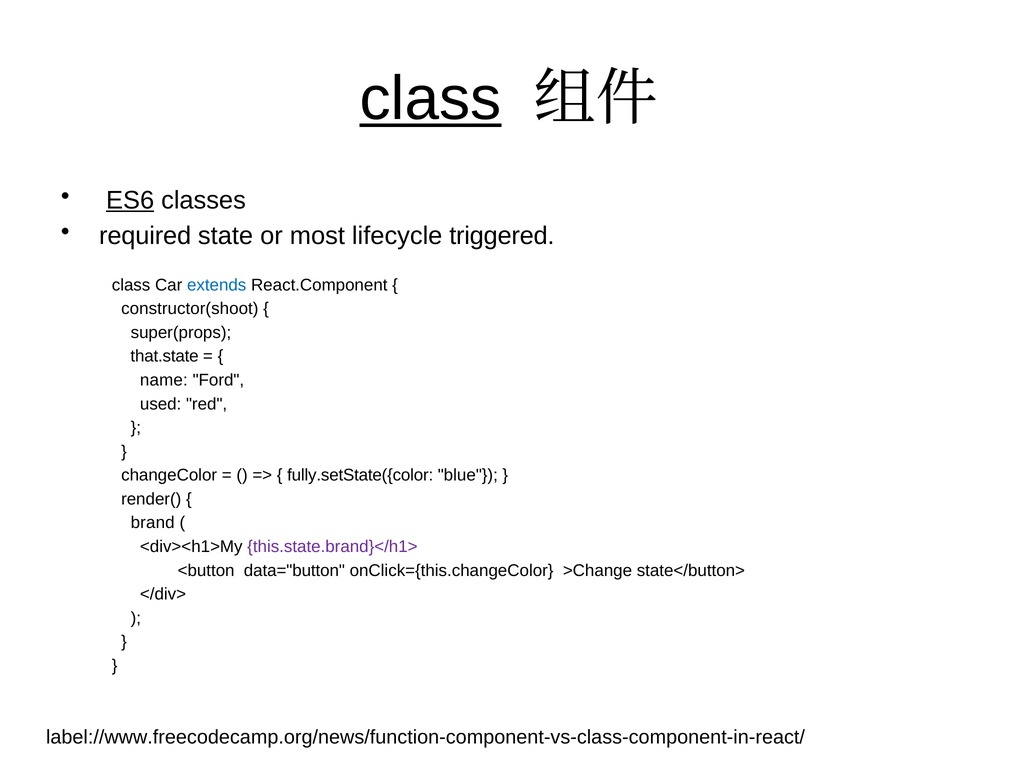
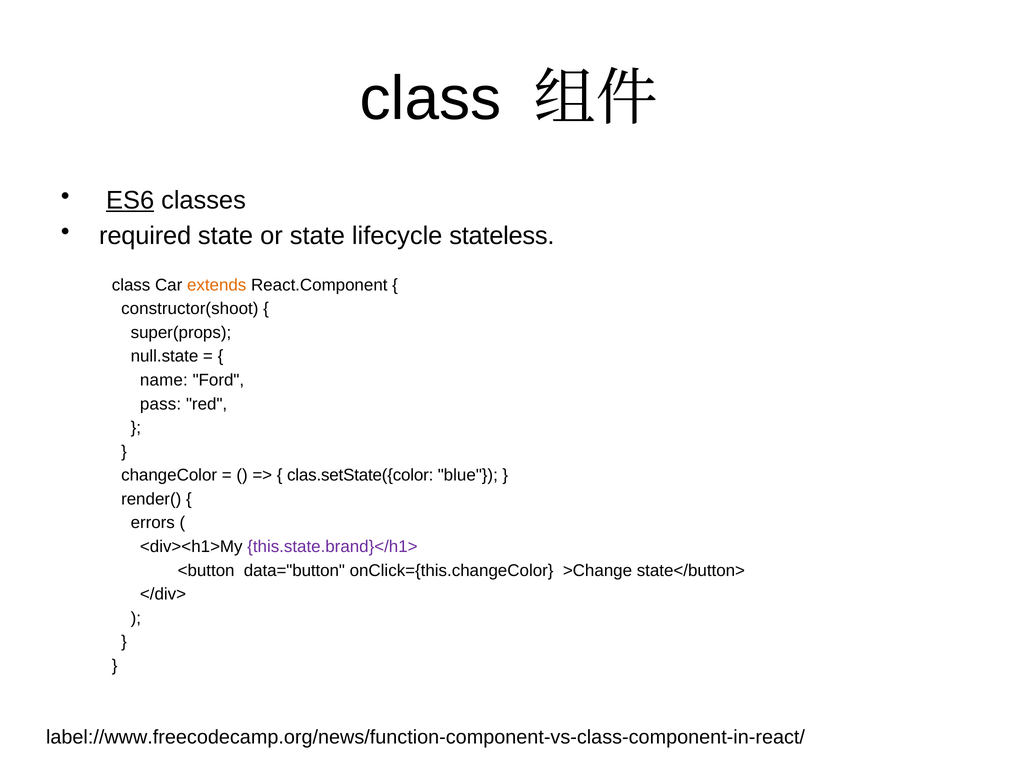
class at (431, 99) underline: present -> none
or most: most -> state
triggered: triggered -> stateless
extends colour: blue -> orange
that.state: that.state -> null.state
used: used -> pass
fully.setState({color: fully.setState({color -> clas.setState({color
brand: brand -> errors
